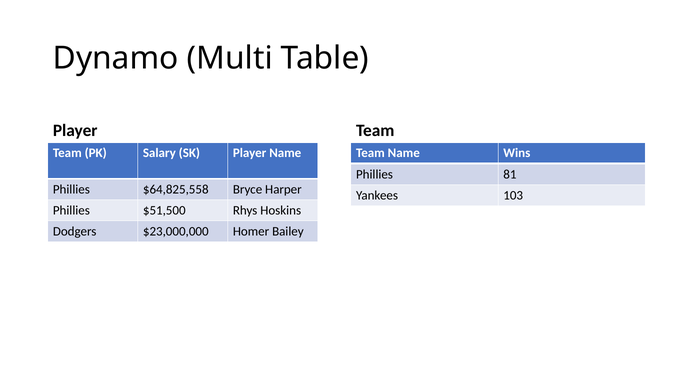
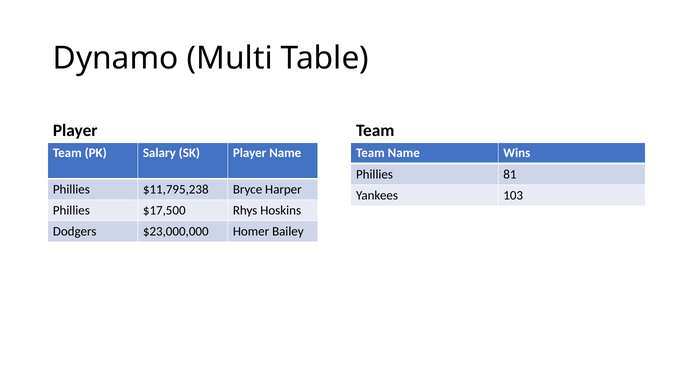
$64,825,558: $64,825,558 -> $11,795,238
$51,500: $51,500 -> $17,500
